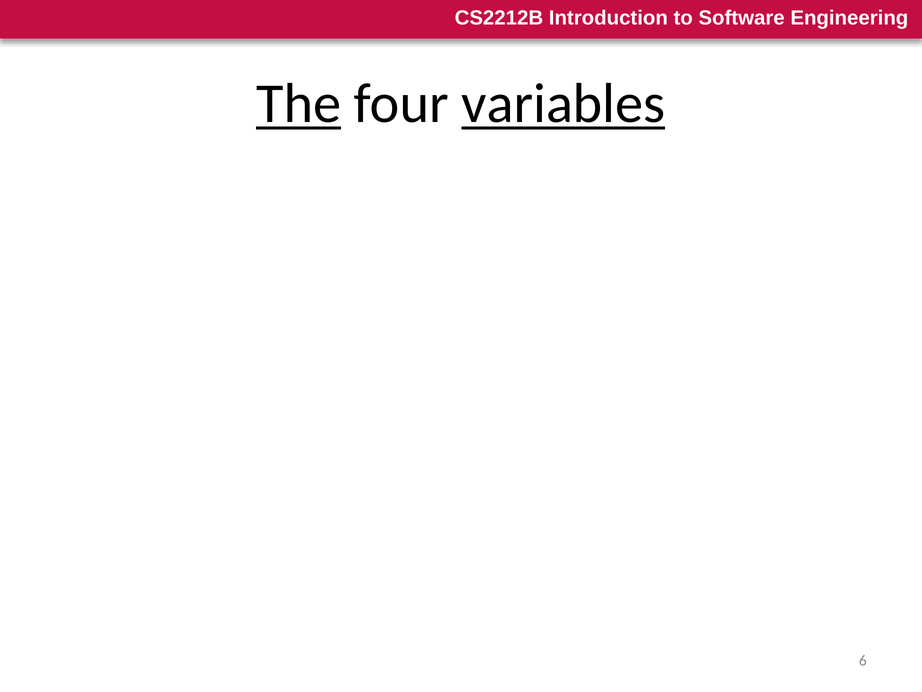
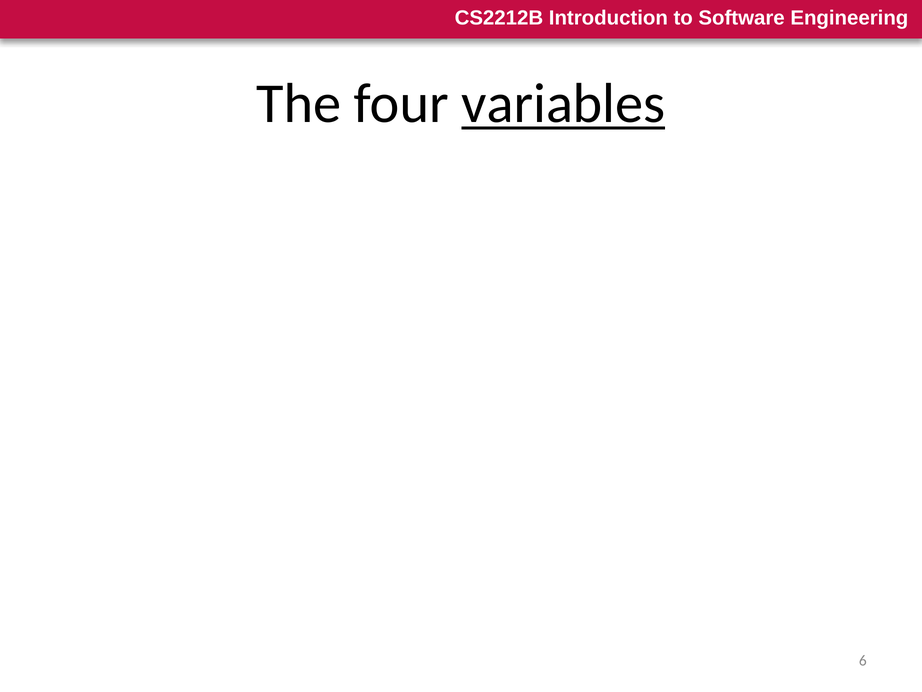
The at (299, 104) underline: present -> none
